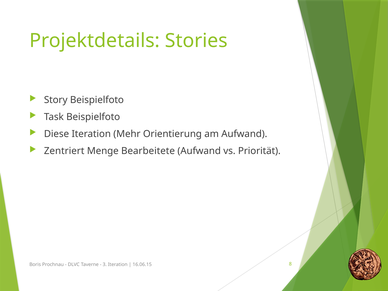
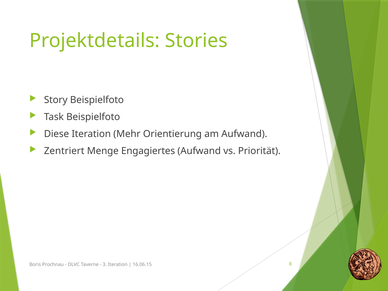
Bearbeitete: Bearbeitete -> Engagiertes
